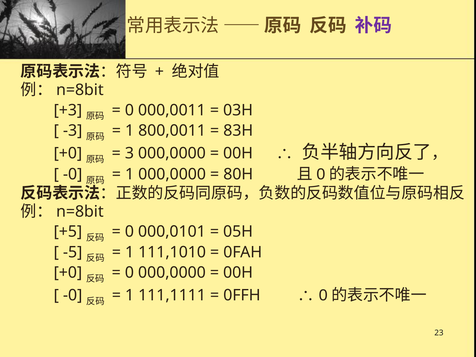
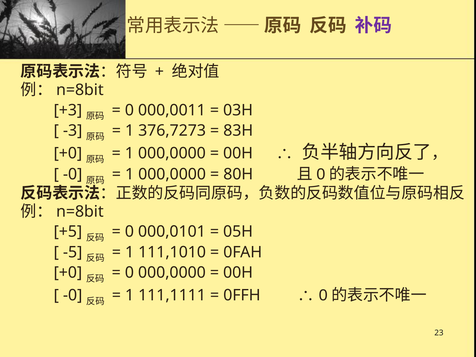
800,0011: 800,0011 -> 376,7273
3 at (129, 153): 3 -> 1
